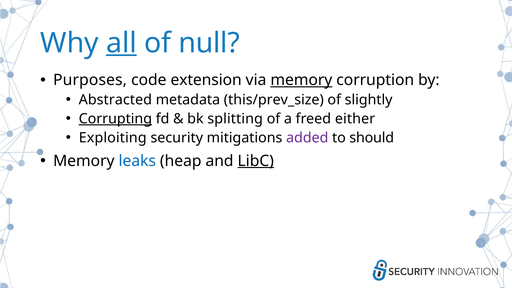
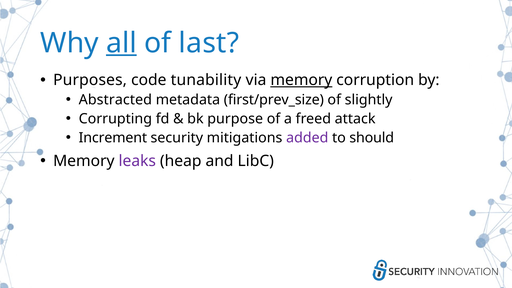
null: null -> last
extension: extension -> tunability
this/prev_size: this/prev_size -> first/prev_size
Corrupting underline: present -> none
splitting: splitting -> purpose
either: either -> attack
Exploiting: Exploiting -> Increment
leaks colour: blue -> purple
LibC underline: present -> none
